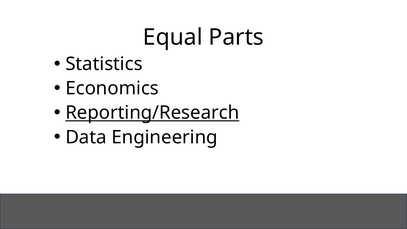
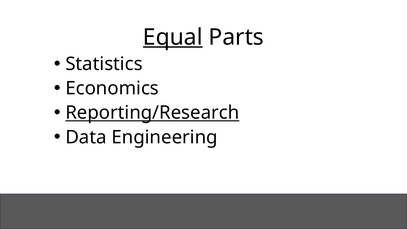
Equal underline: none -> present
